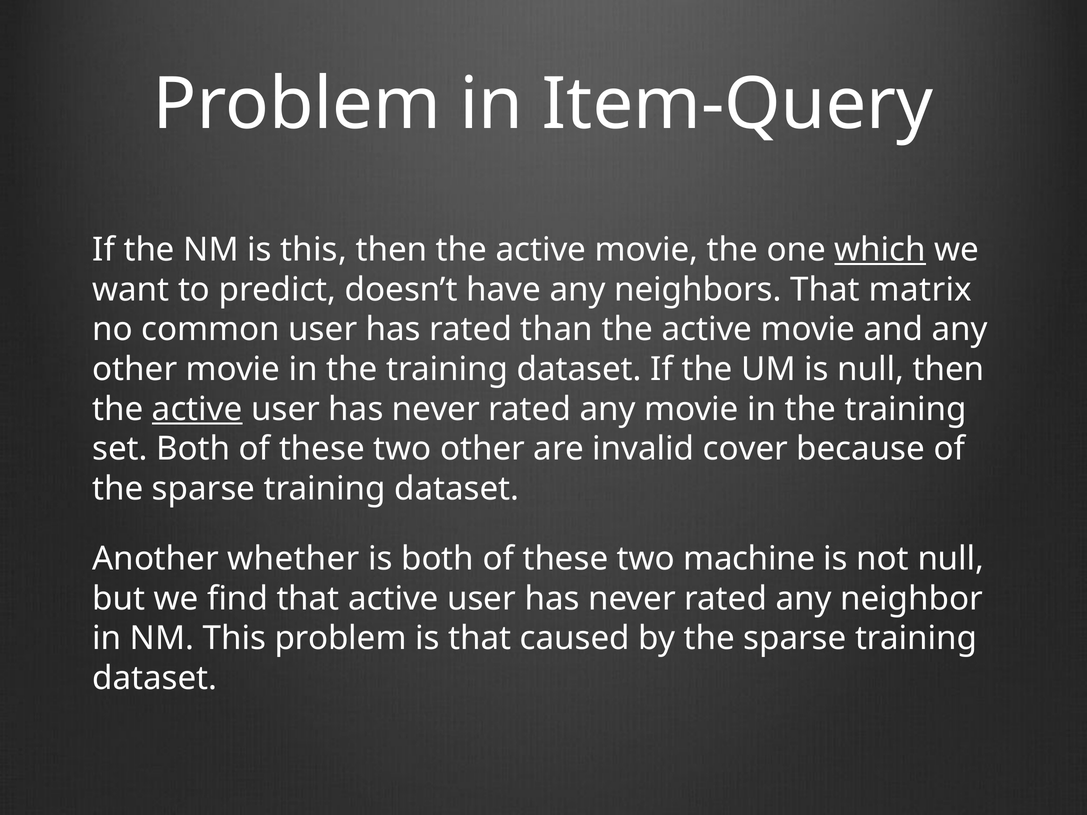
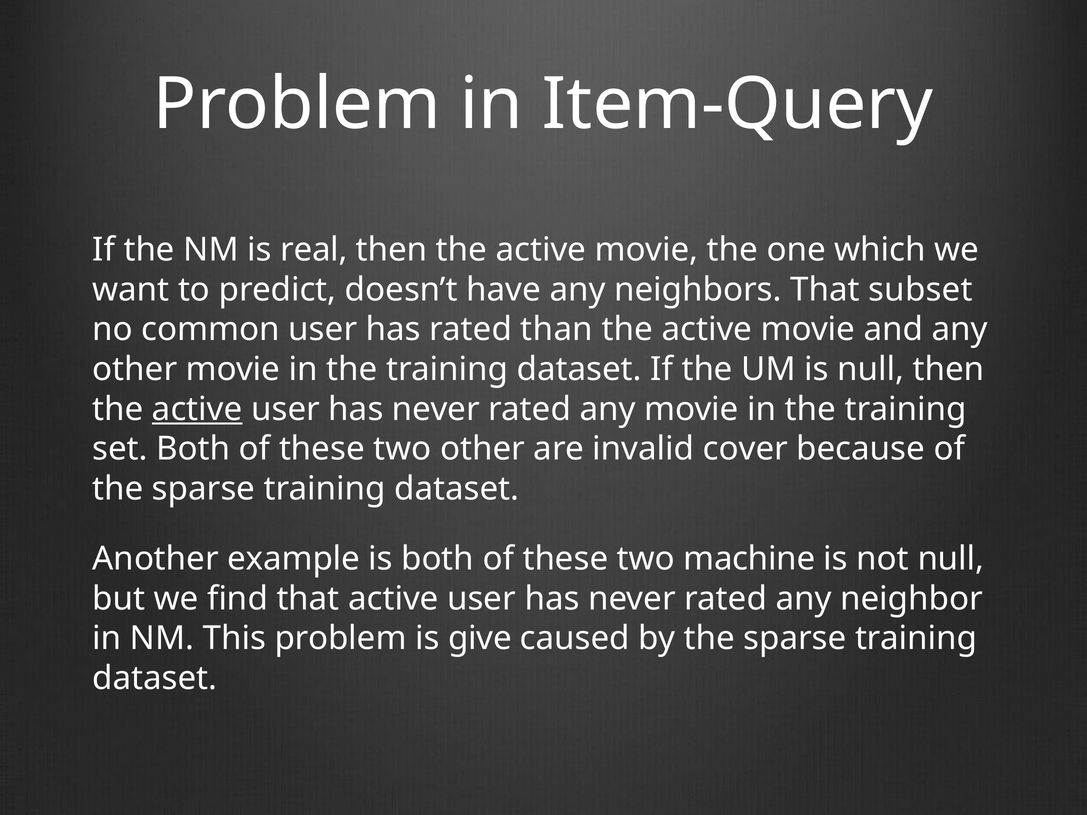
is this: this -> real
which underline: present -> none
matrix: matrix -> subset
whether: whether -> example
is that: that -> give
